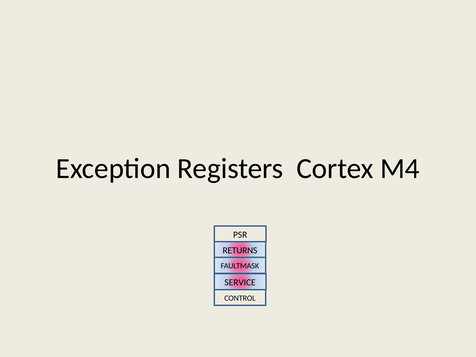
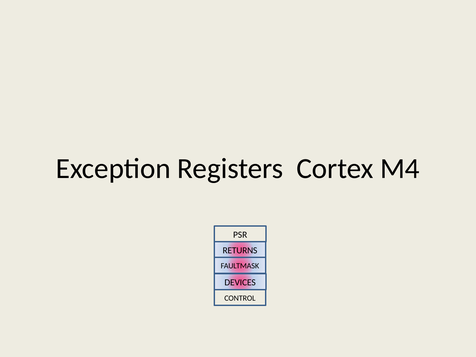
SERVICE: SERVICE -> DEVICES
